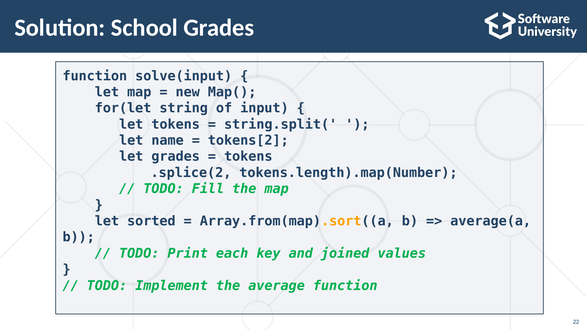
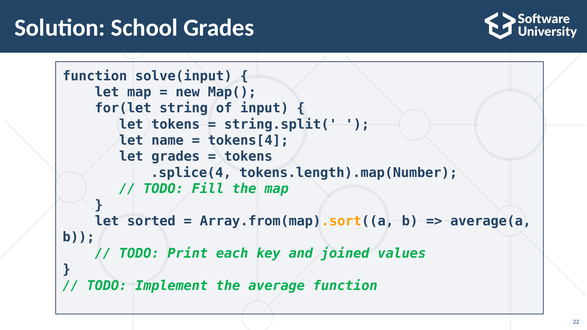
tokens[2: tokens[2 -> tokens[4
.splice(2: .splice(2 -> .splice(4
